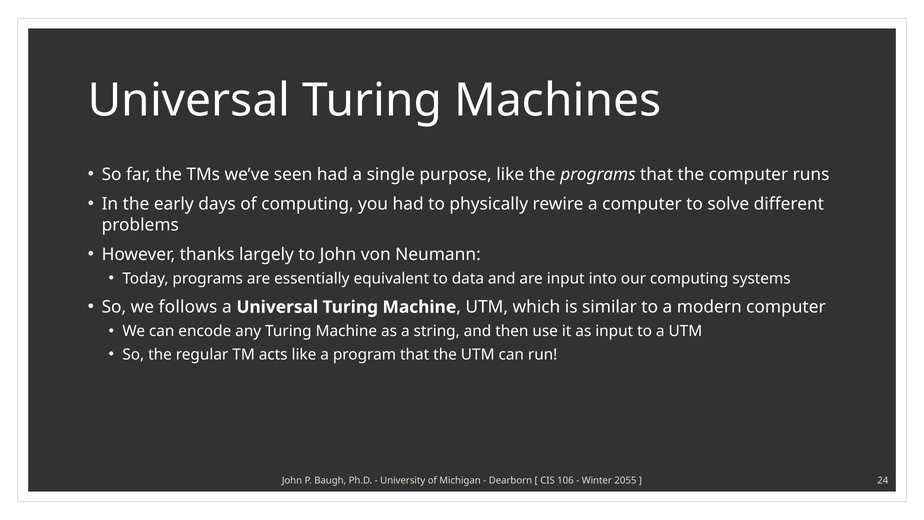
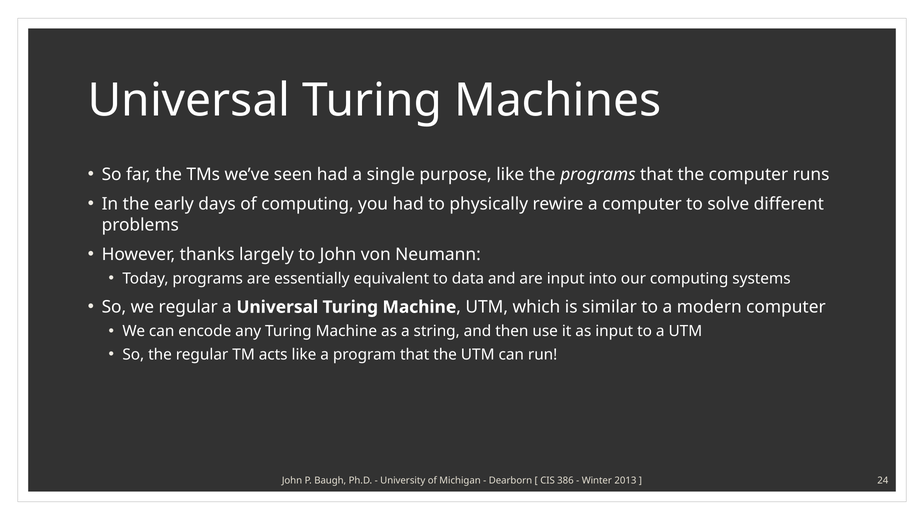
we follows: follows -> regular
106: 106 -> 386
2055: 2055 -> 2013
